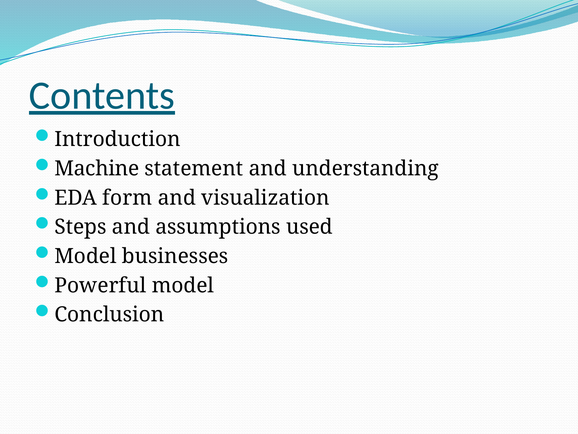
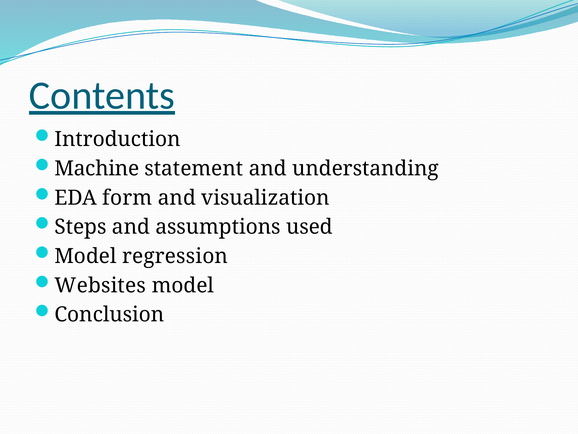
businesses: businesses -> regression
Powerful: Powerful -> Websites
